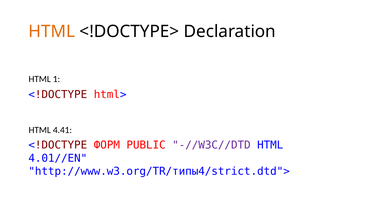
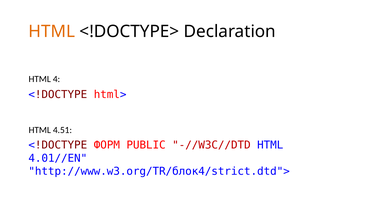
1: 1 -> 4
4.41: 4.41 -> 4.51
-//W3C//DTD colour: purple -> red
http://www.w3.org/TR/типы4/strict.dtd">: http://www.w3.org/TR/типы4/strict.dtd"> -> http://www.w3.org/TR/блок4/strict.dtd">
